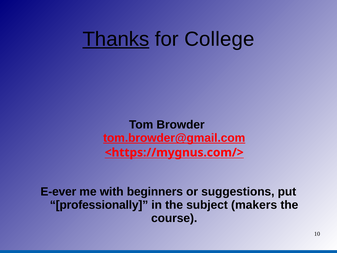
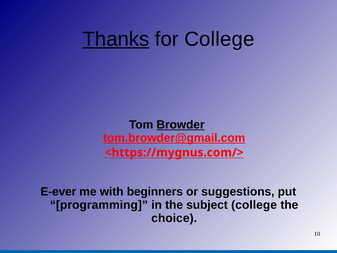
Browder underline: none -> present
professionally: professionally -> programming
subject makers: makers -> college
course: course -> choice
